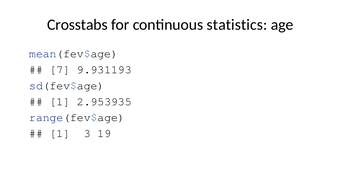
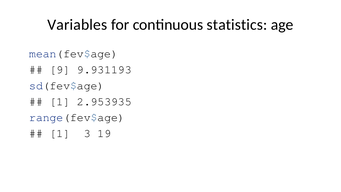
Crosstabs: Crosstabs -> Variables
7: 7 -> 9
